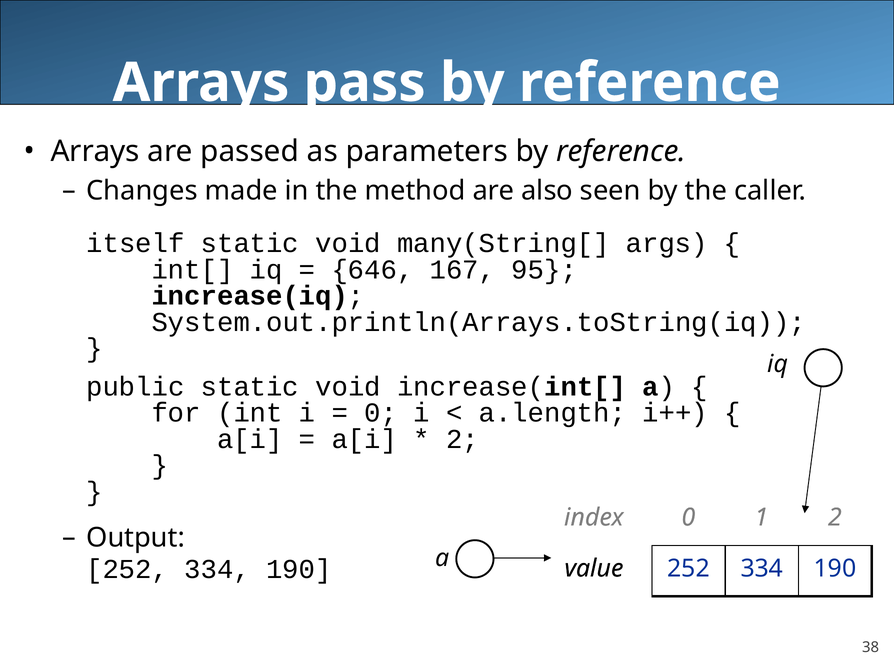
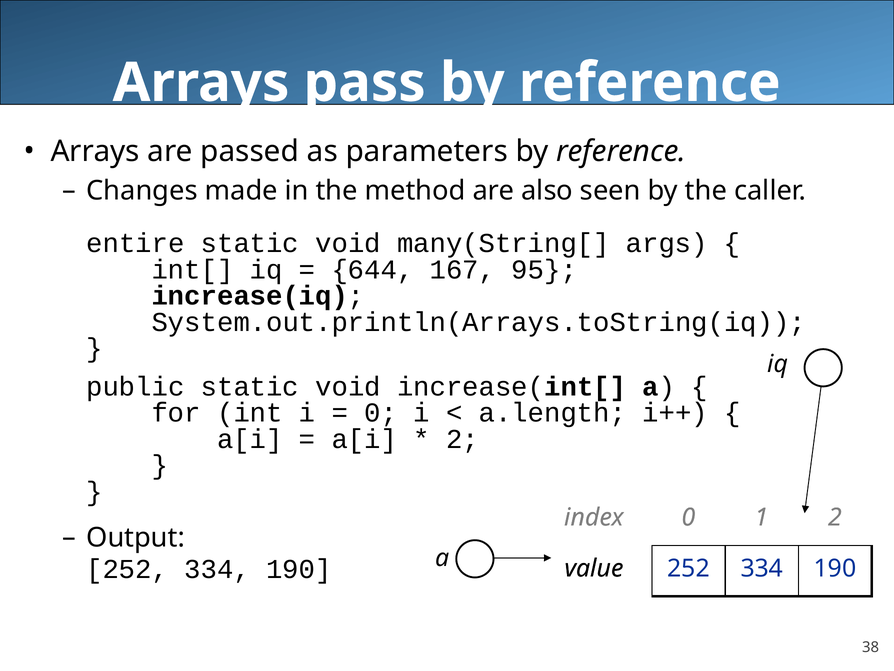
itself: itself -> entire
646: 646 -> 644
